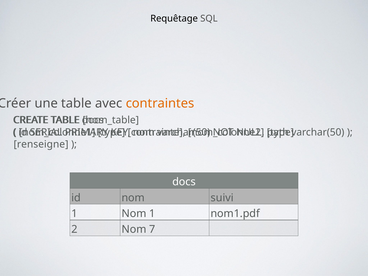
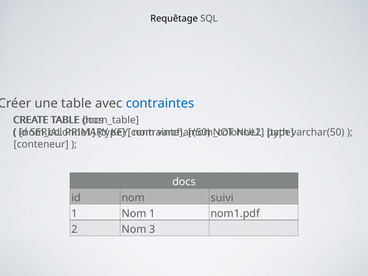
contraintes colour: orange -> blue
renseigne: renseigne -> conteneur
7: 7 -> 3
